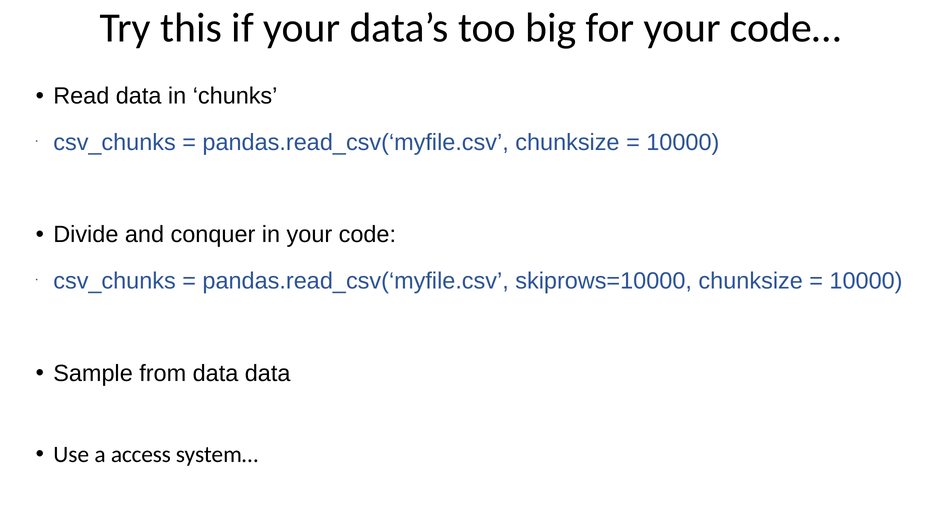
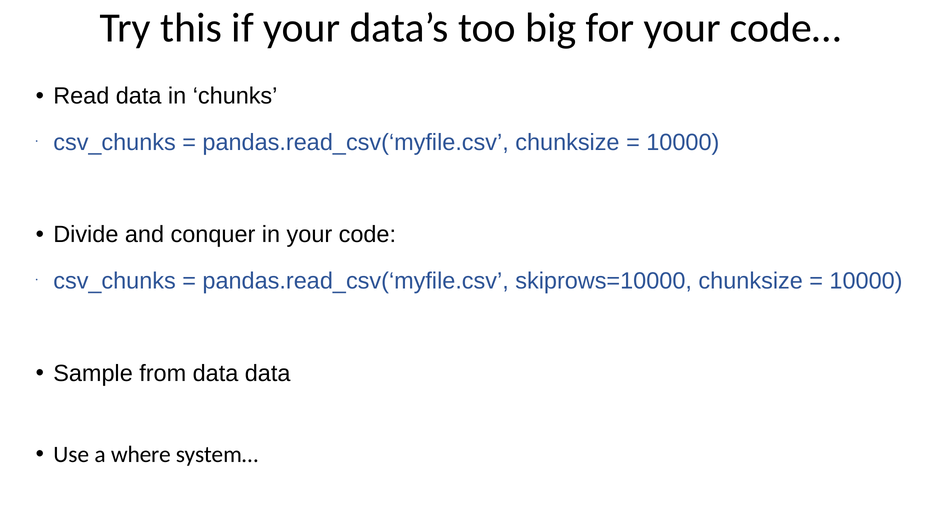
access: access -> where
